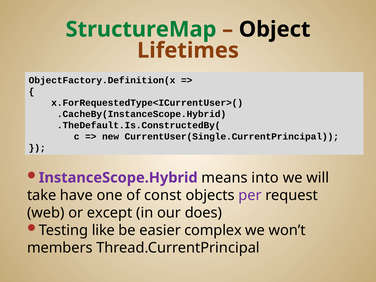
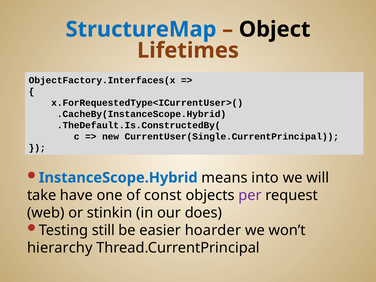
StructureMap colour: green -> blue
ObjectFactory.Definition(x: ObjectFactory.Definition(x -> ObjectFactory.Interfaces(x
InstanceScope.Hybrid colour: purple -> blue
except: except -> stinkin
like: like -> still
complex: complex -> hoarder
members: members -> hierarchy
